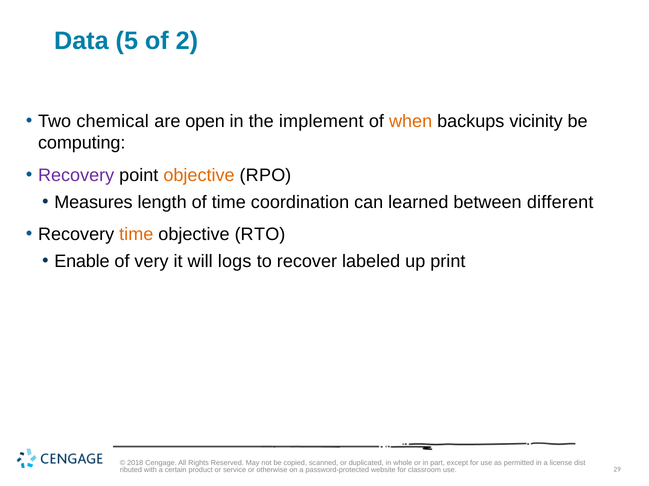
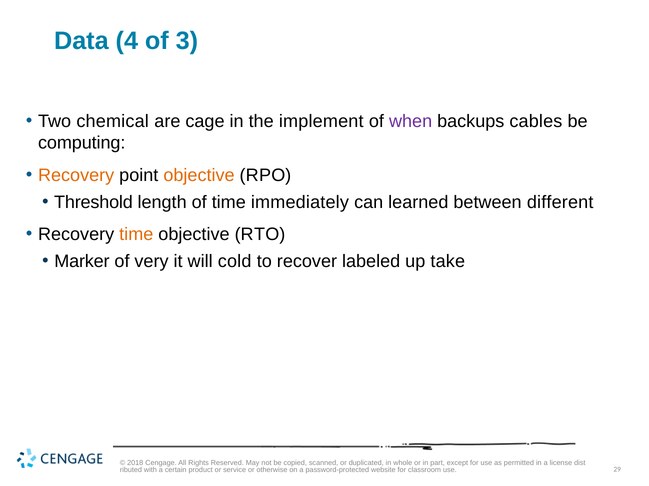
5: 5 -> 4
2: 2 -> 3
open: open -> cage
when colour: orange -> purple
vicinity: vicinity -> cables
Recovery at (76, 175) colour: purple -> orange
Measures: Measures -> Threshold
coordination: coordination -> immediately
Enable: Enable -> Marker
logs: logs -> cold
print: print -> take
